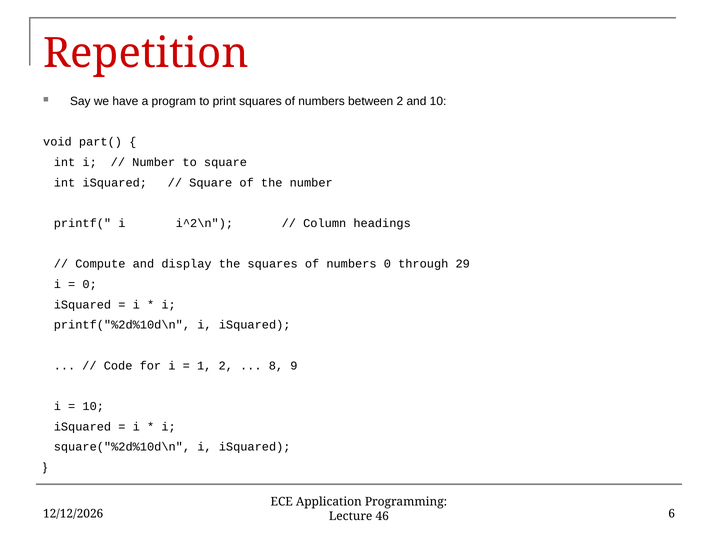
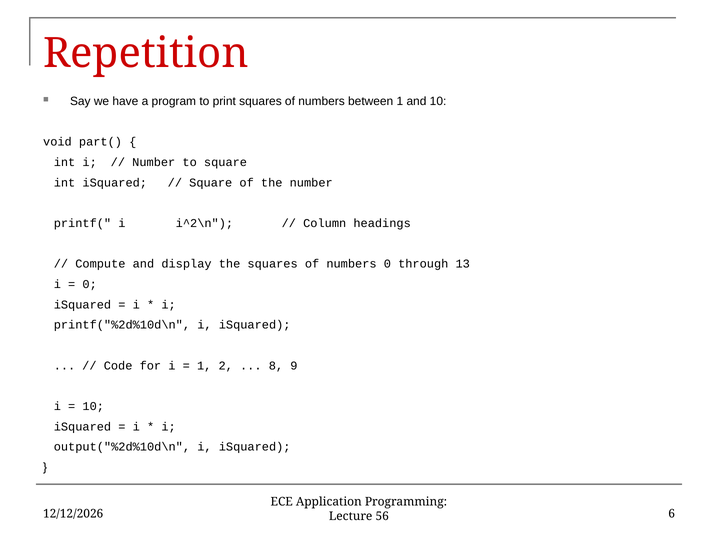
between 2: 2 -> 1
29: 29 -> 13
square("%2d%10d\n: square("%2d%10d\n -> output("%2d%10d\n
46: 46 -> 56
